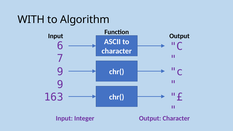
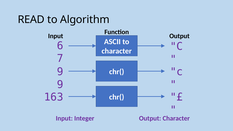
WITH: WITH -> READ
